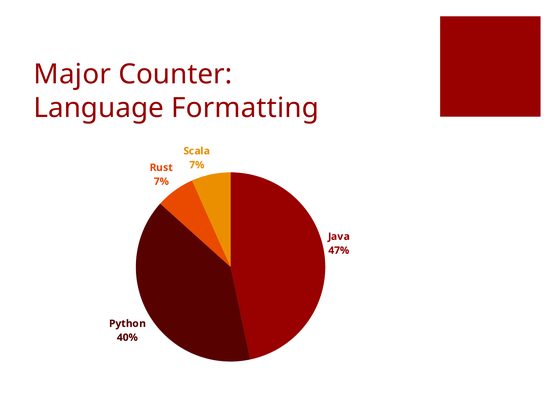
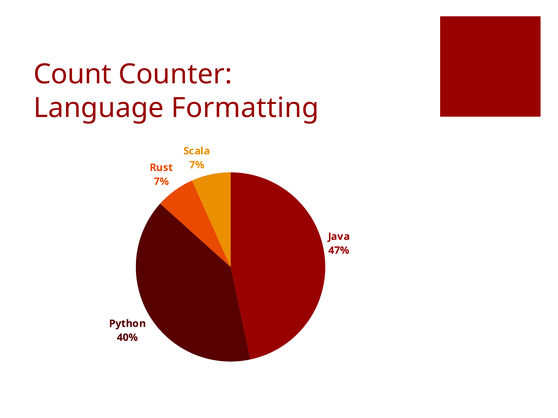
Major: Major -> Count
